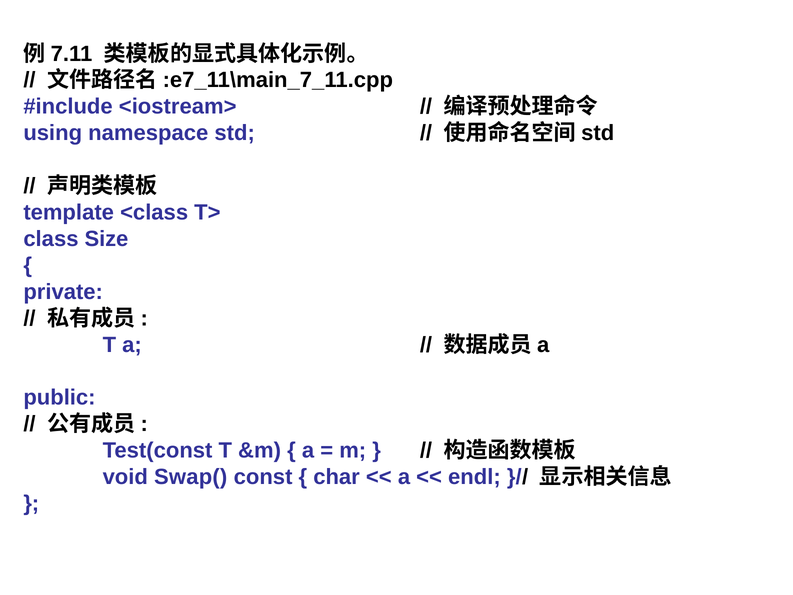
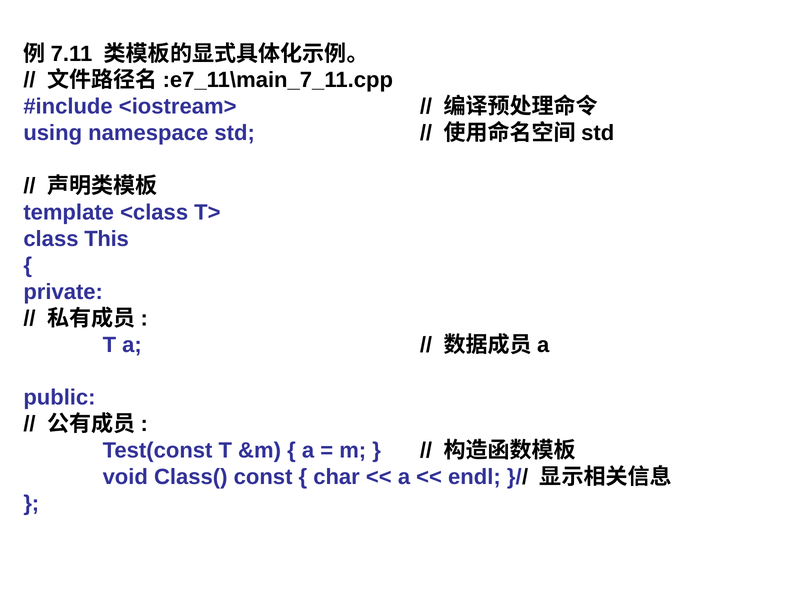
Size: Size -> This
Swap(: Swap( -> Class(
